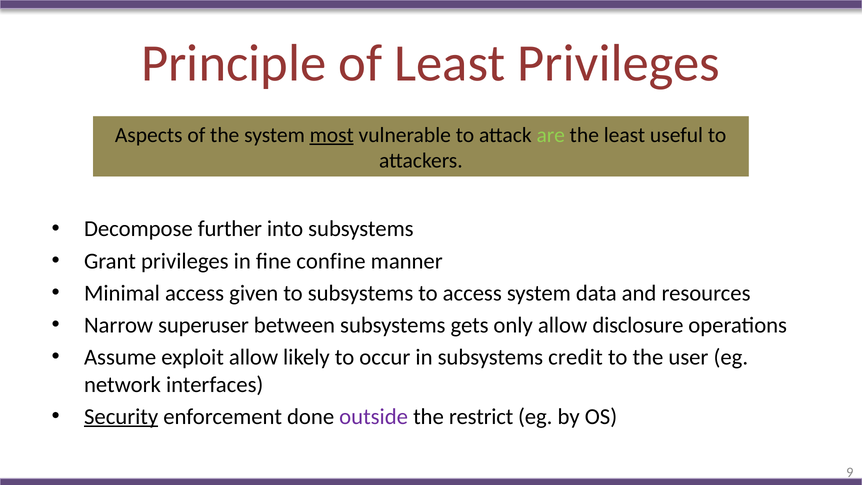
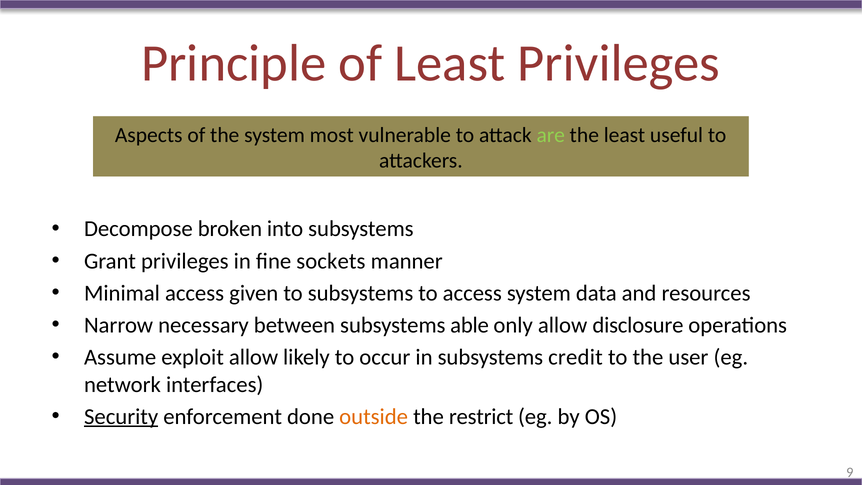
most underline: present -> none
further: further -> broken
confine: confine -> sockets
superuser: superuser -> necessary
gets: gets -> able
outside colour: purple -> orange
